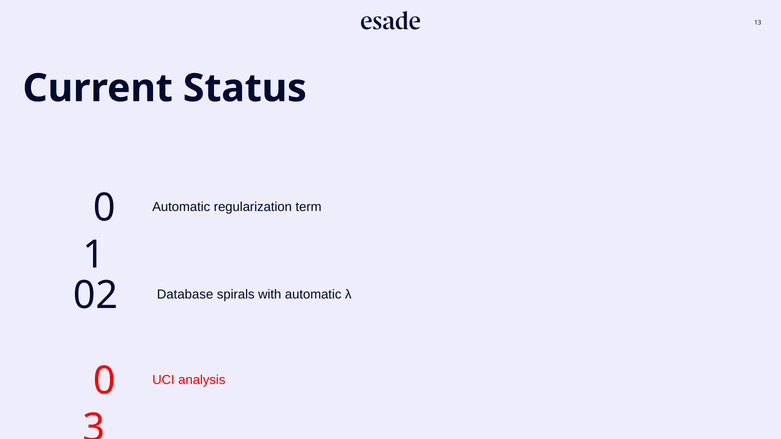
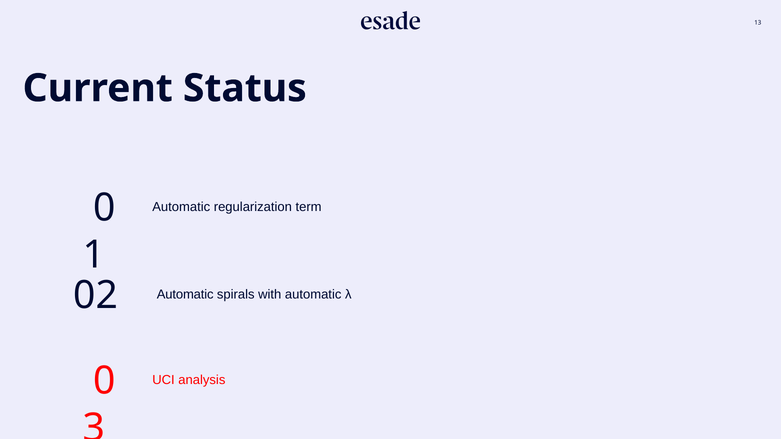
02 Database: Database -> Automatic
